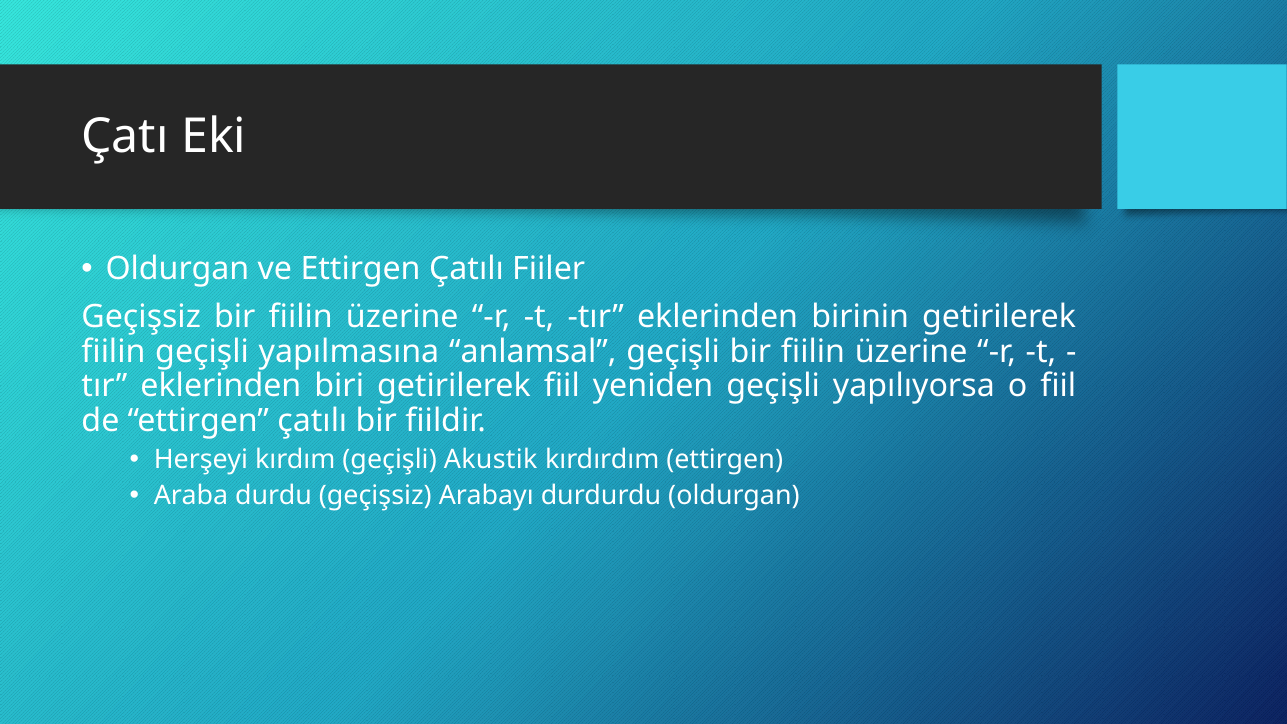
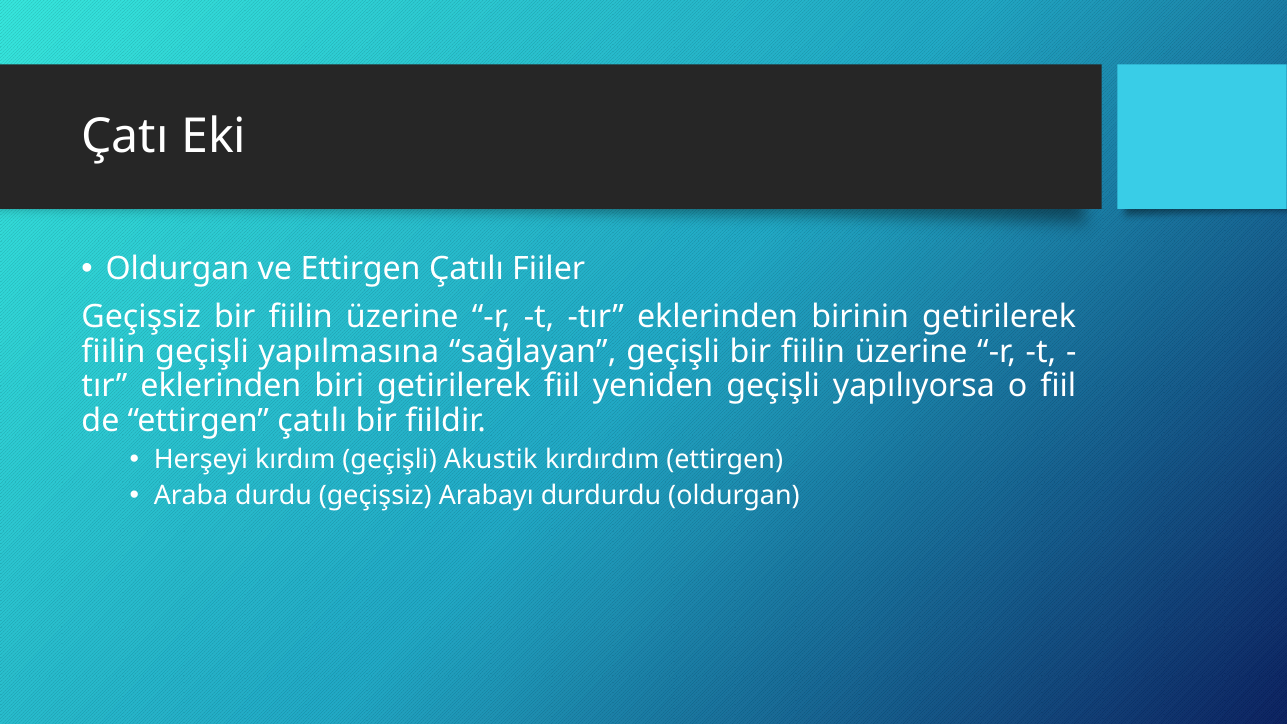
anlamsal: anlamsal -> sağlayan
